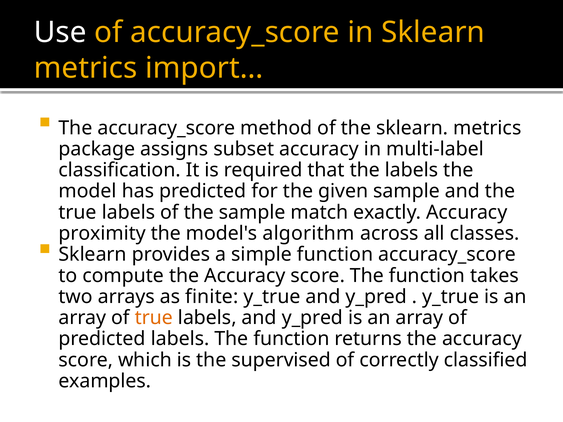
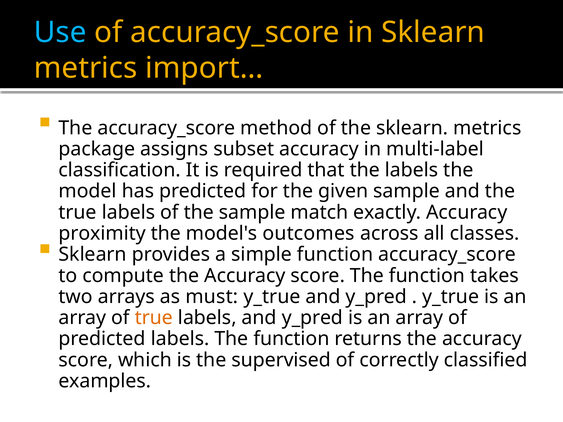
Use colour: white -> light blue
algorithm: algorithm -> outcomes
finite: finite -> must
